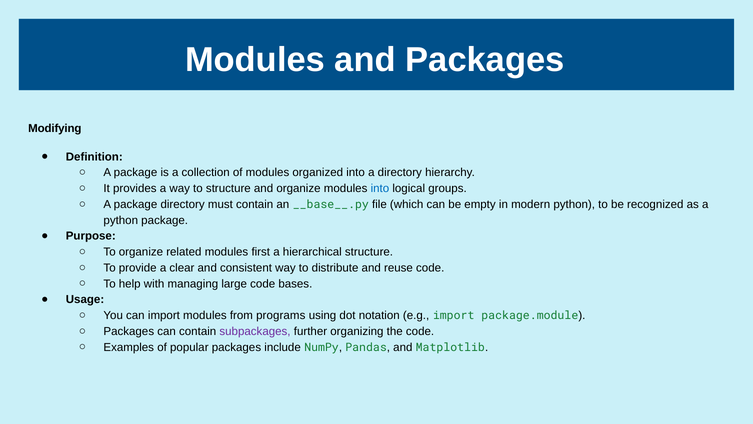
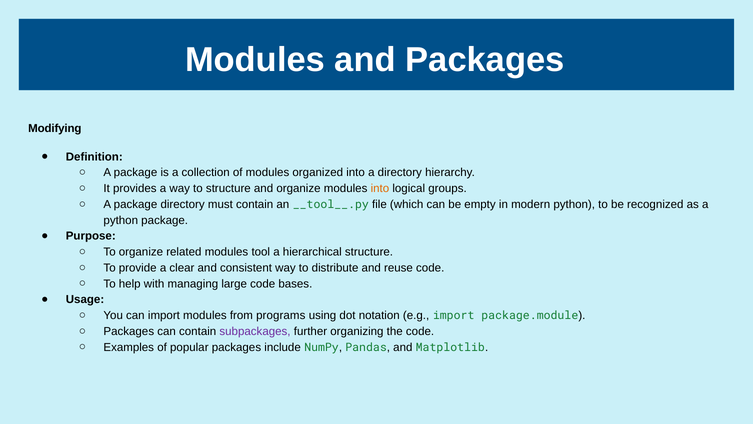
into at (380, 188) colour: blue -> orange
__base__.py: __base__.py -> __tool__.py
first: first -> tool
